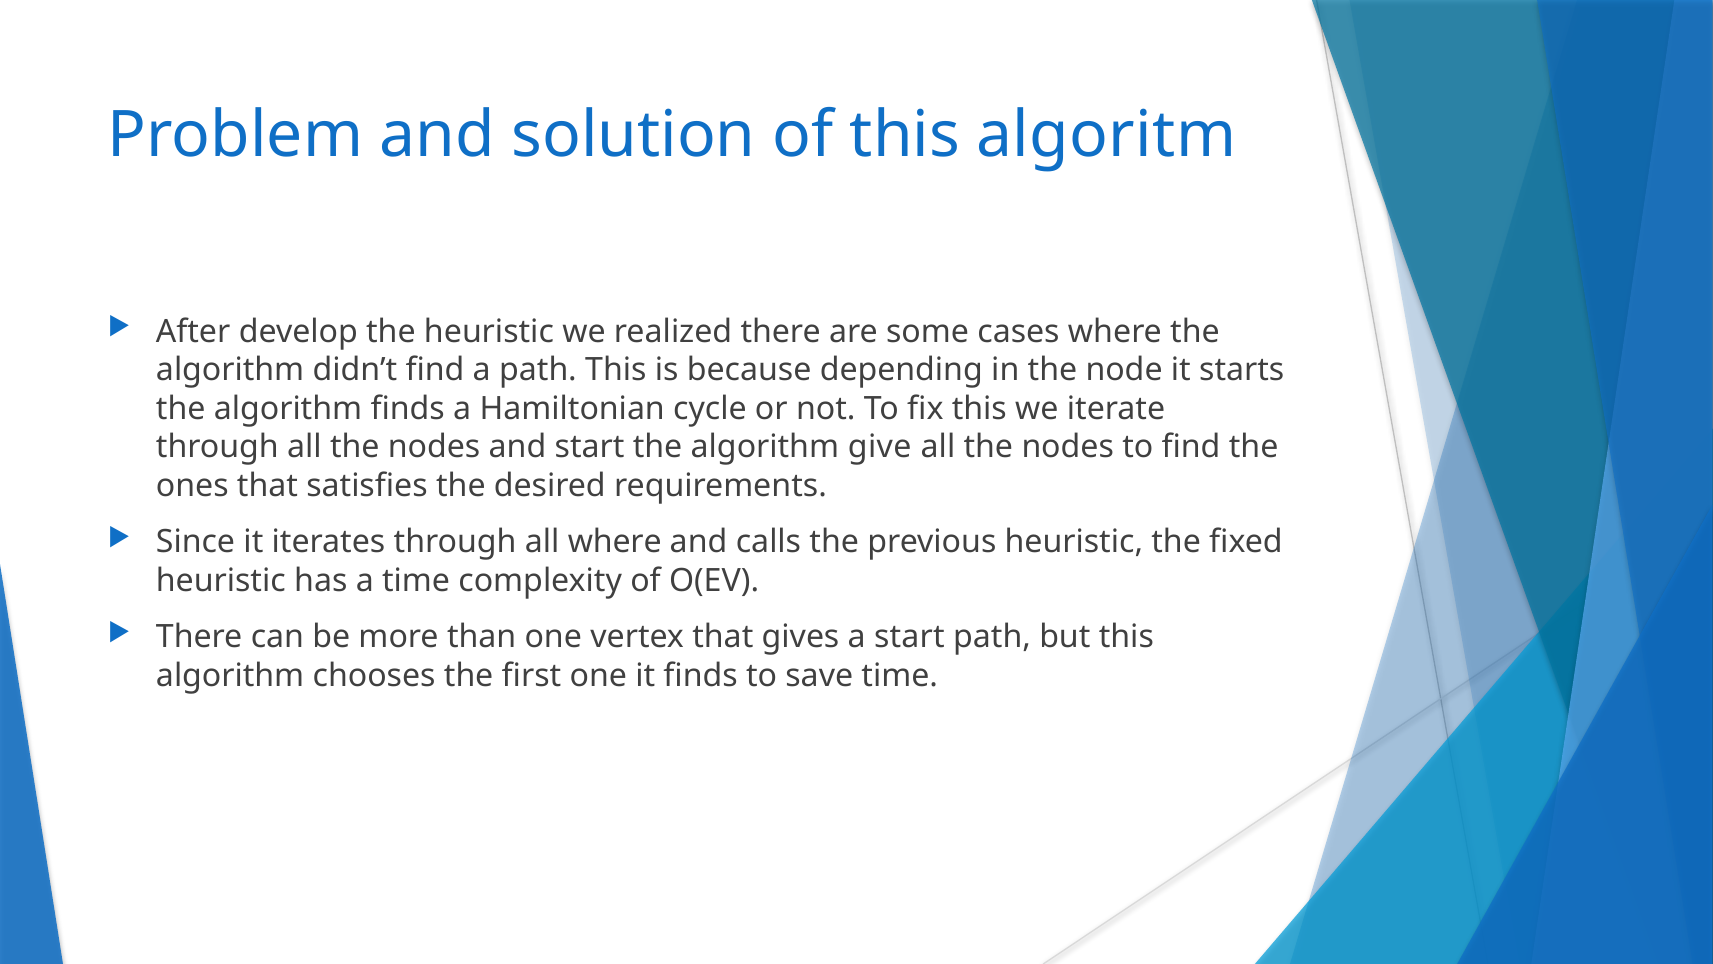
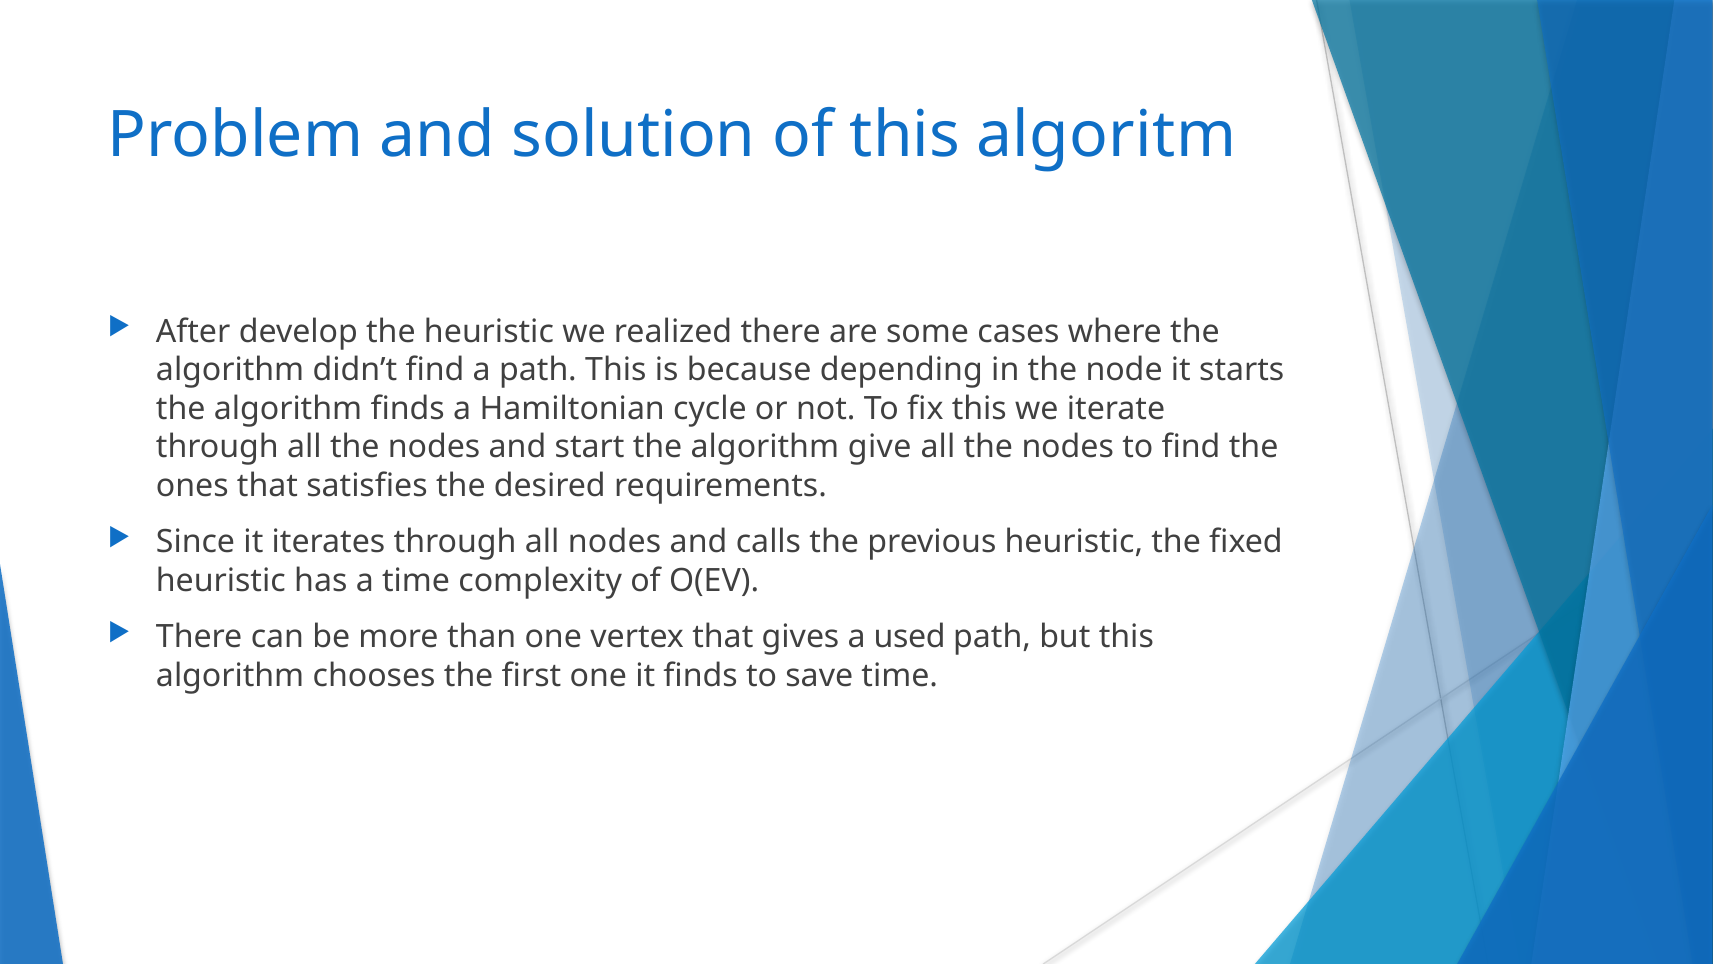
all where: where -> nodes
a start: start -> used
